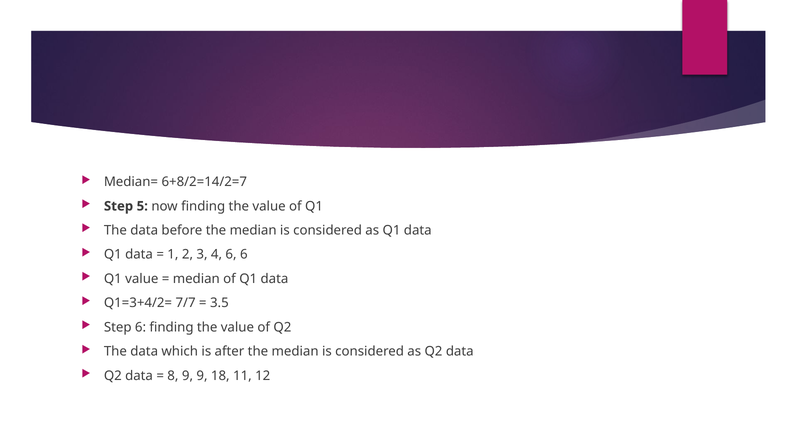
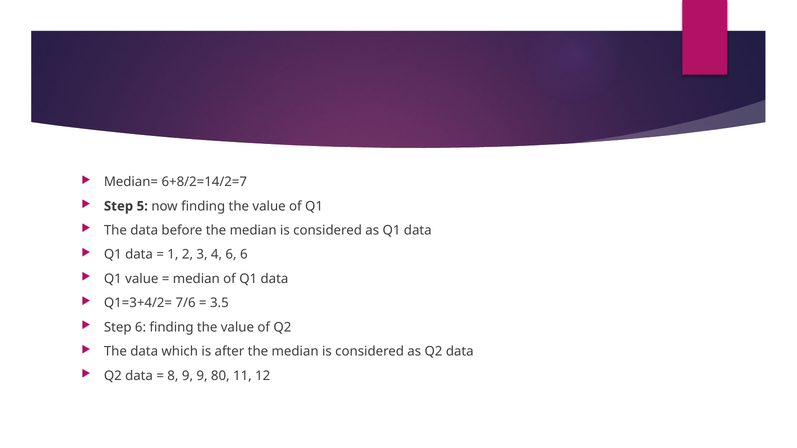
7/7: 7/7 -> 7/6
18: 18 -> 80
